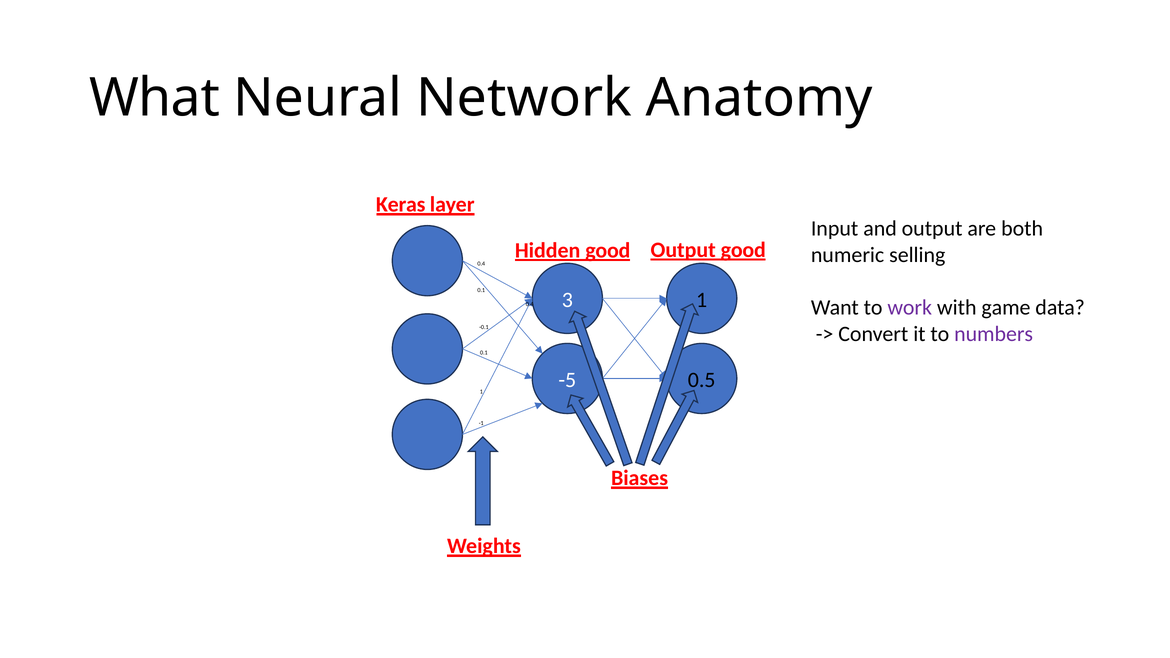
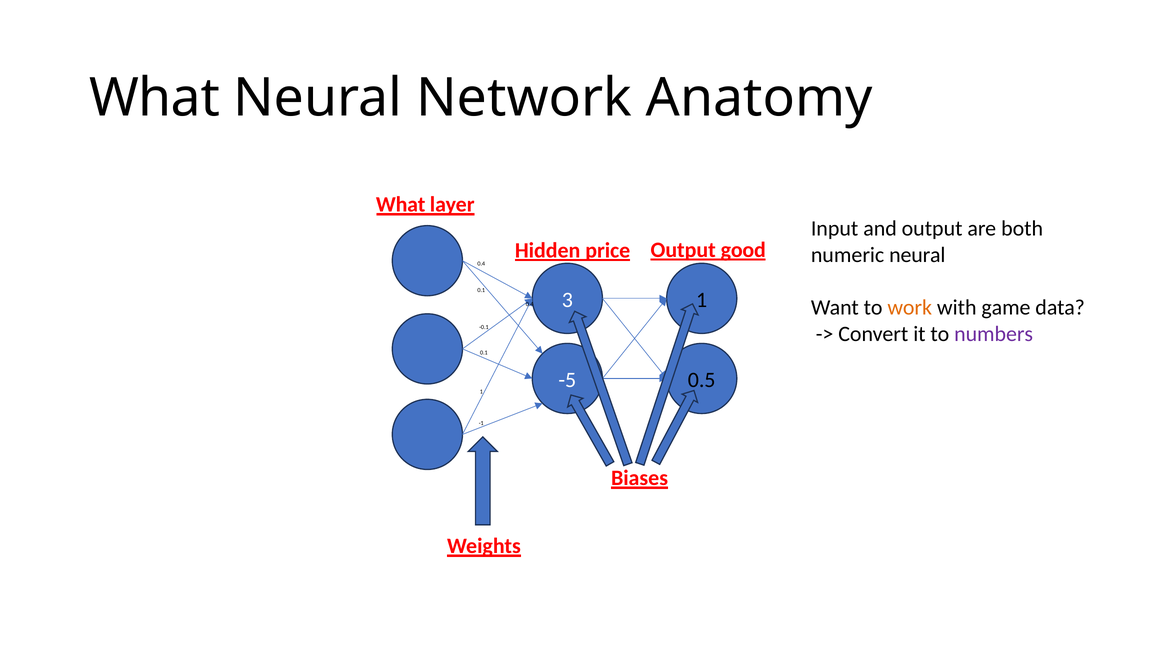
Keras at (401, 205): Keras -> What
Hidden good: good -> price
numeric selling: selling -> neural
work colour: purple -> orange
